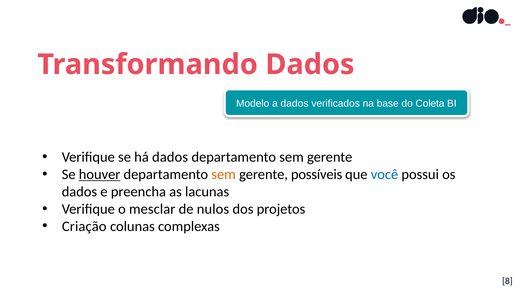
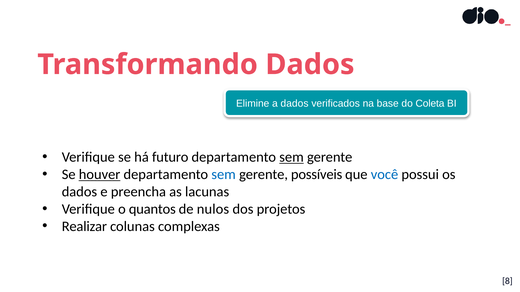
Modelo: Modelo -> Elimine
há dados: dados -> futuro
sem at (292, 157) underline: none -> present
sem at (224, 175) colour: orange -> blue
mesclar: mesclar -> quantos
Criação: Criação -> Realizar
